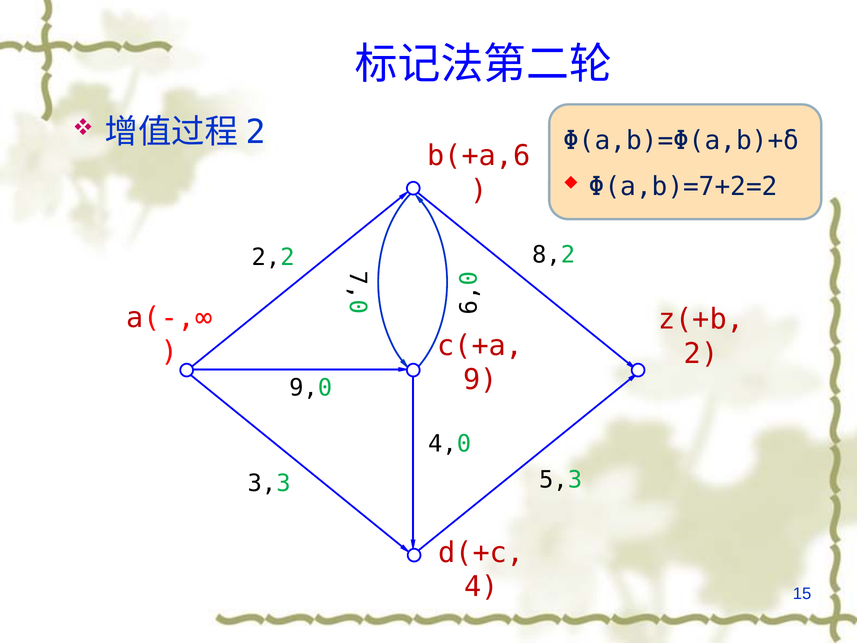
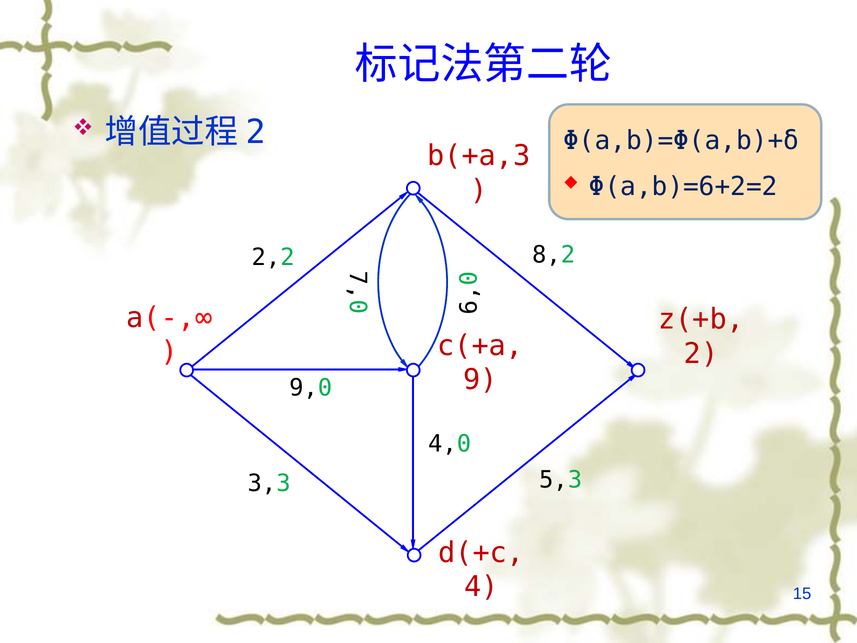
b(+a,6: b(+a,6 -> b(+a,3
Φ(a,b)=7+2=2: Φ(a,b)=7+2=2 -> Φ(a,b)=6+2=2
